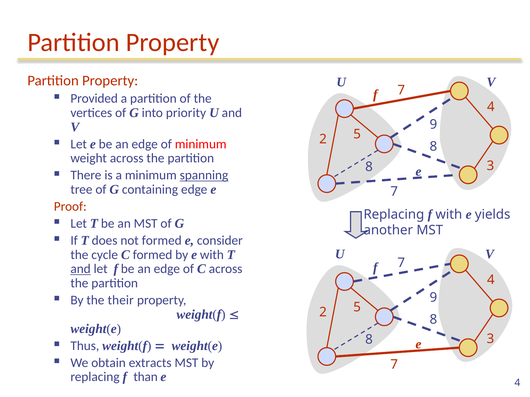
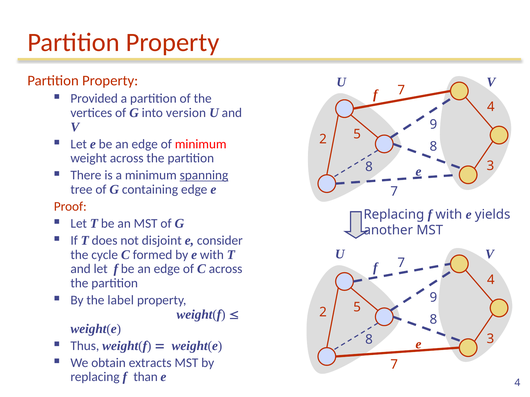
priority: priority -> version
not formed: formed -> disjoint
and at (81, 269) underline: present -> none
their: their -> label
